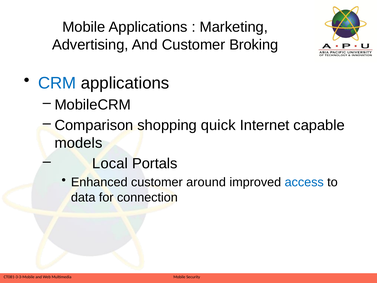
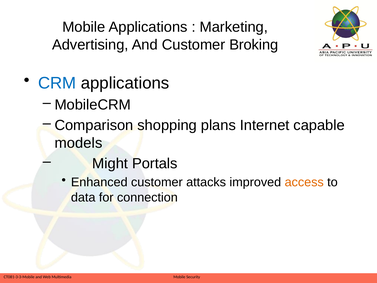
quick: quick -> plans
Local: Local -> Might
around: around -> attacks
access colour: blue -> orange
